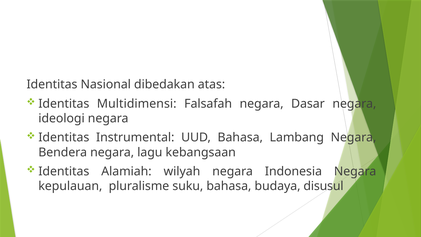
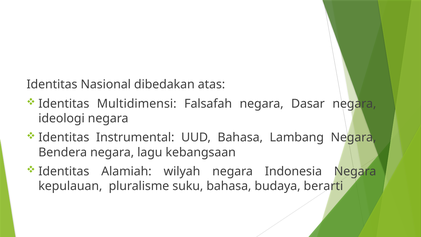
disusul: disusul -> berarti
